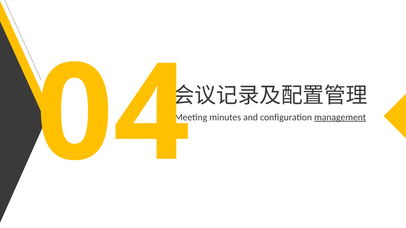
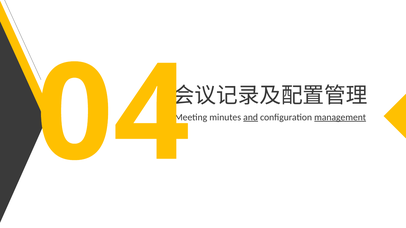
and underline: none -> present
